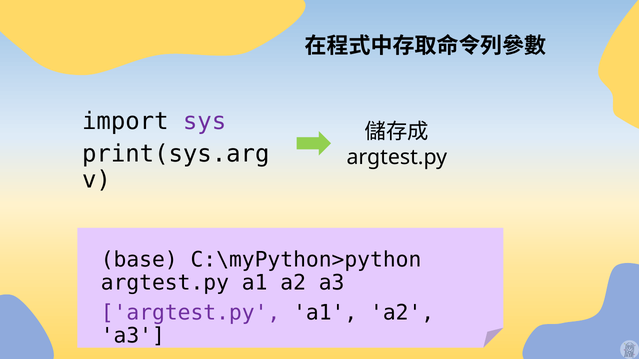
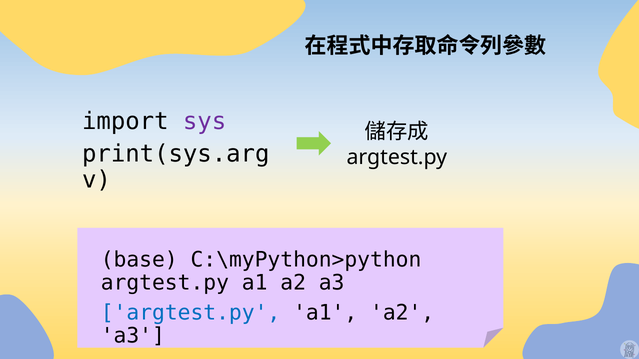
argtest.py at (191, 313) colour: purple -> blue
